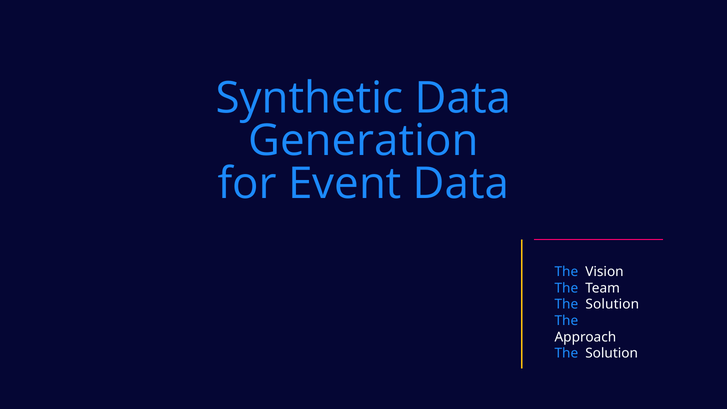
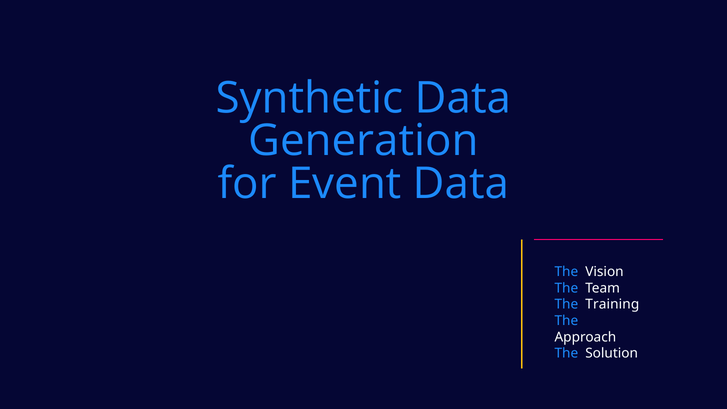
Solution at (612, 304): Solution -> Training
